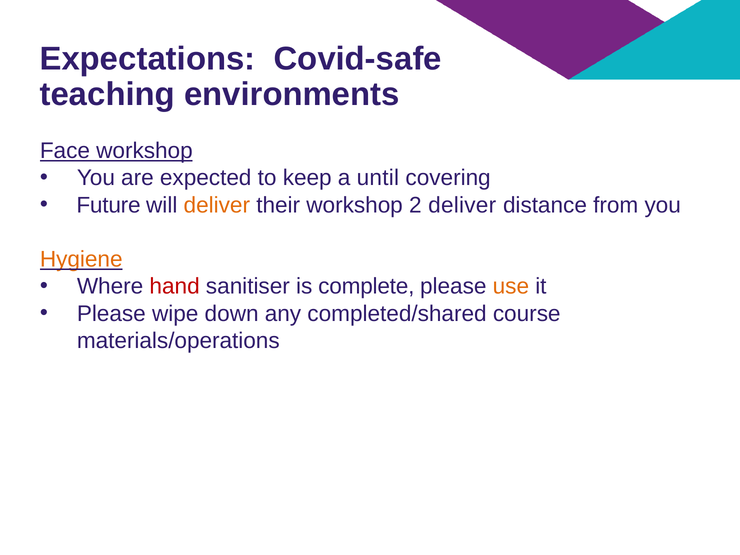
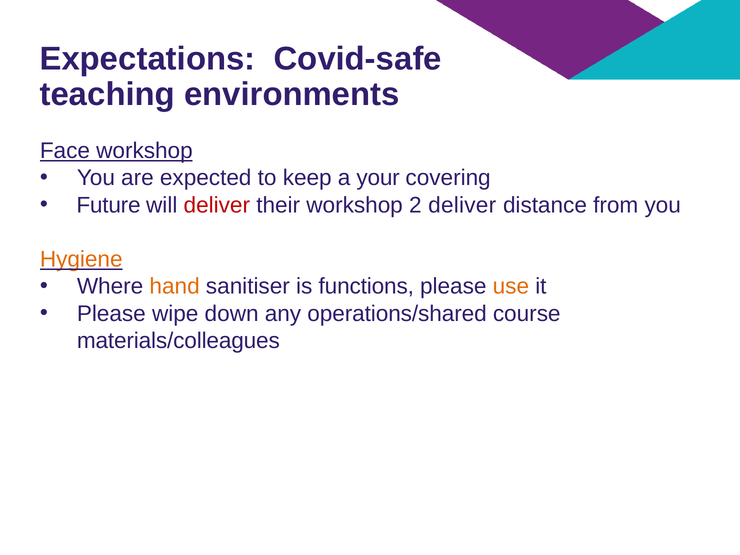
until: until -> your
deliver at (217, 205) colour: orange -> red
hand colour: red -> orange
complete: complete -> functions
completed/shared: completed/shared -> operations/shared
materials/operations: materials/operations -> materials/colleagues
